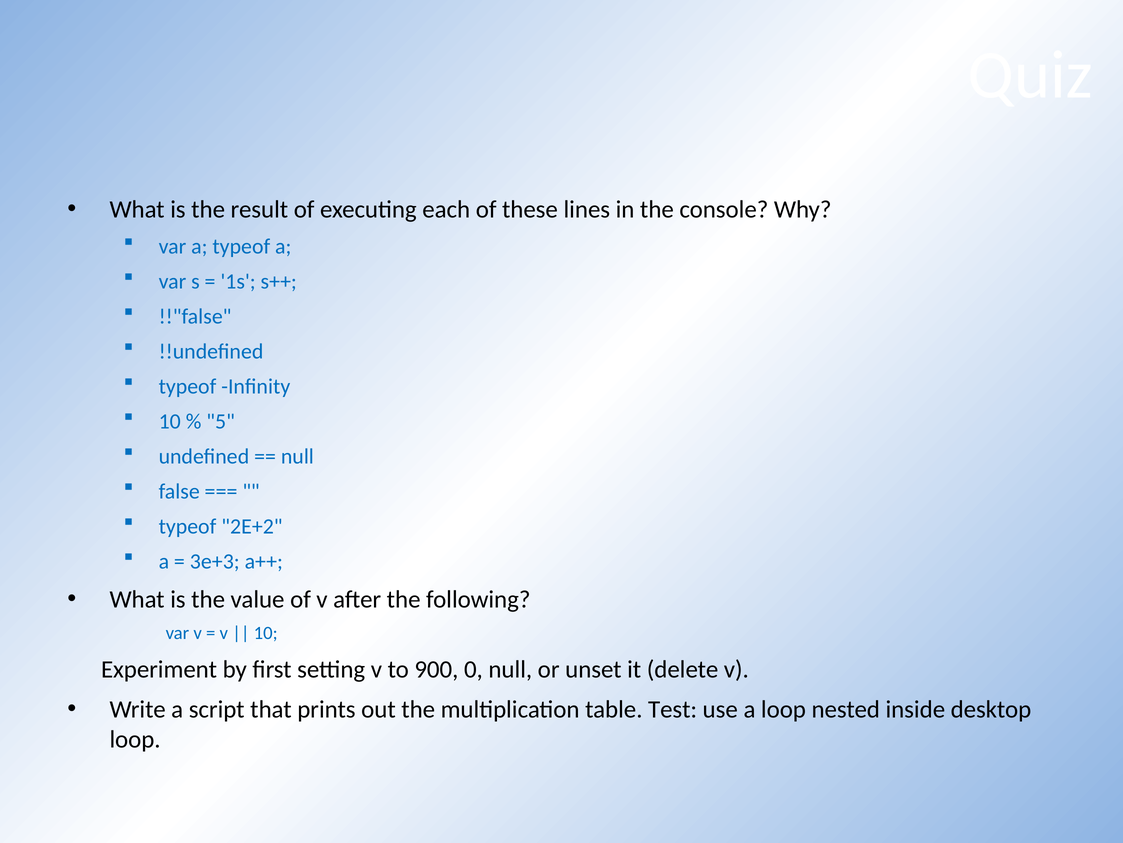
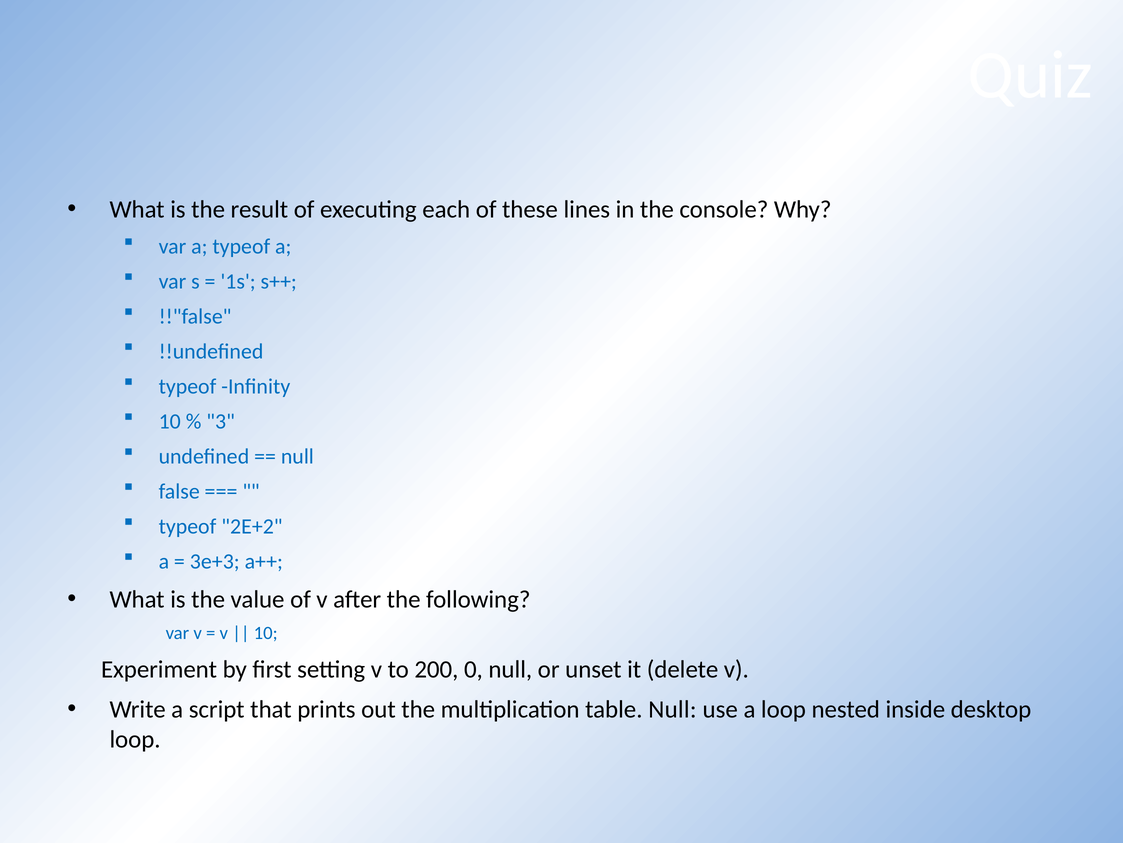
5: 5 -> 3
900: 900 -> 200
table Test: Test -> Null
